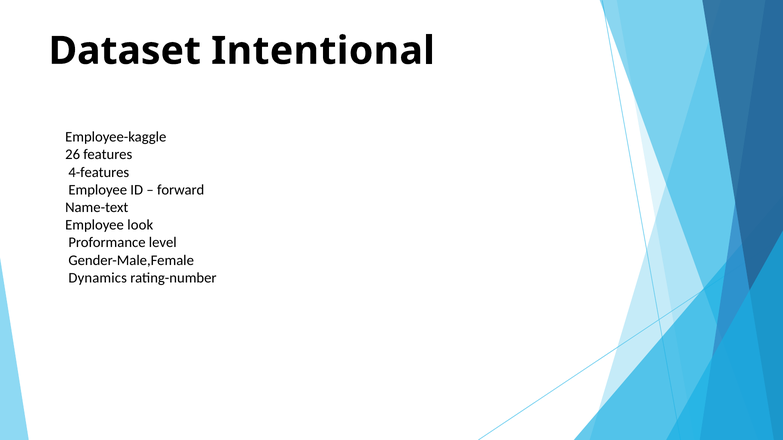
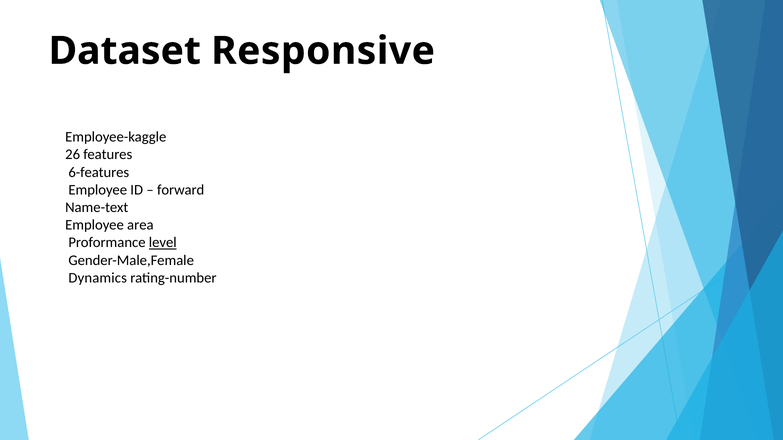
Intentional: Intentional -> Responsive
4-features: 4-features -> 6-features
look: look -> area
level underline: none -> present
